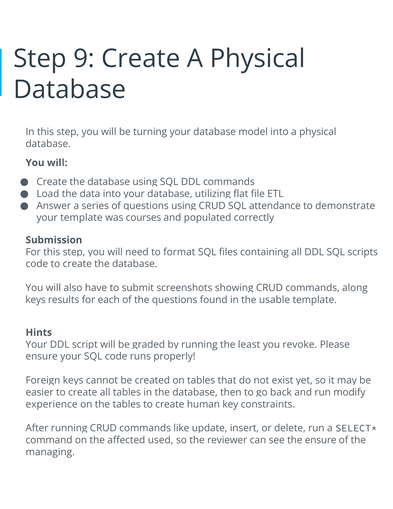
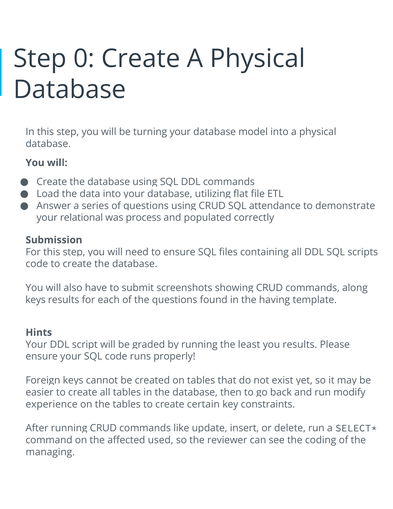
9: 9 -> 0
your template: template -> relational
courses: courses -> process
format at (179, 252): format -> ensure
usable: usable -> having
you revoke: revoke -> results
human: human -> certain
the ensure: ensure -> coding
